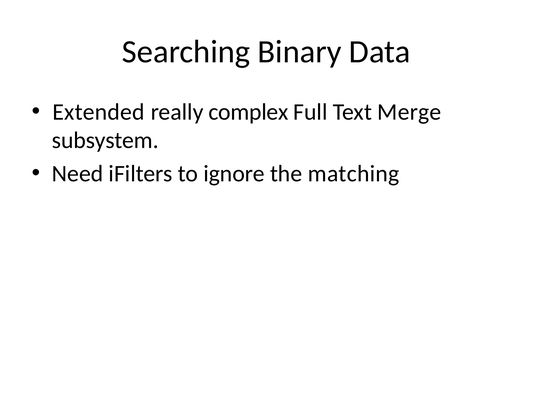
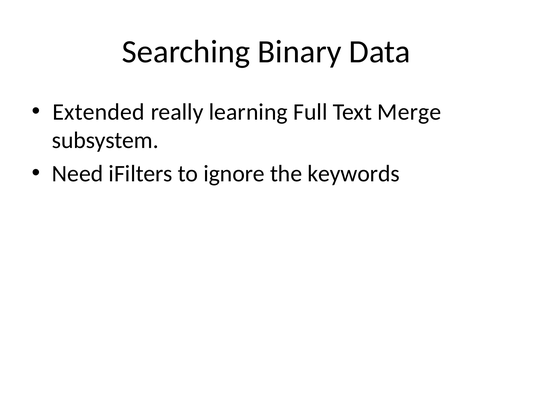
complex: complex -> learning
matching: matching -> keywords
